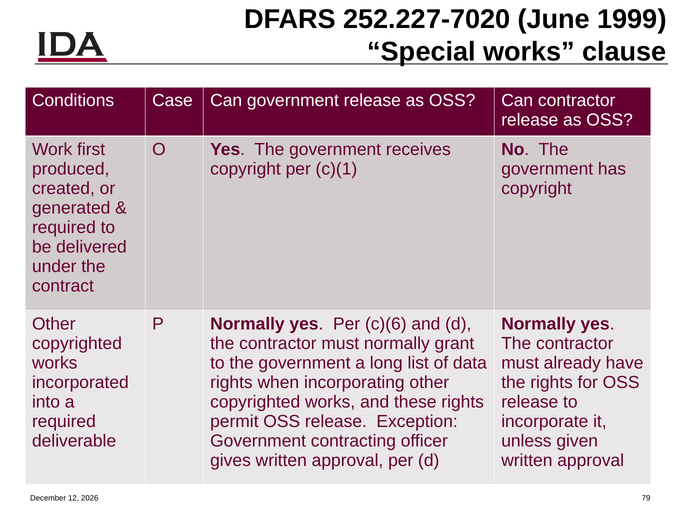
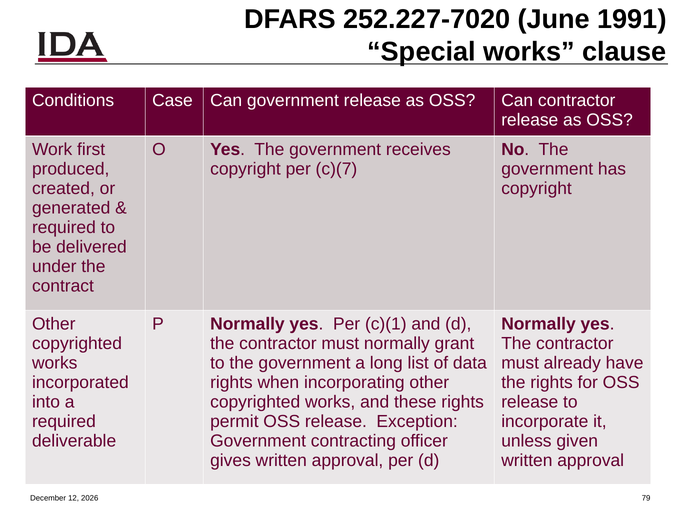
1999: 1999 -> 1991
c)(1: c)(1 -> c)(7
c)(6: c)(6 -> c)(1
